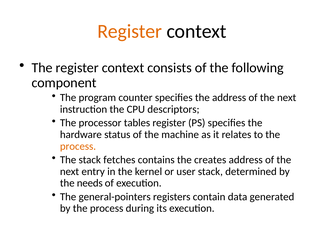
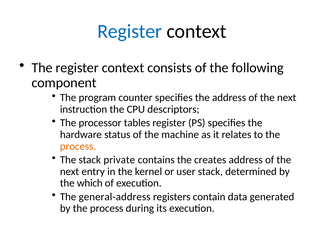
Register at (130, 31) colour: orange -> blue
fetches: fetches -> private
needs: needs -> which
general-pointers: general-pointers -> general-address
